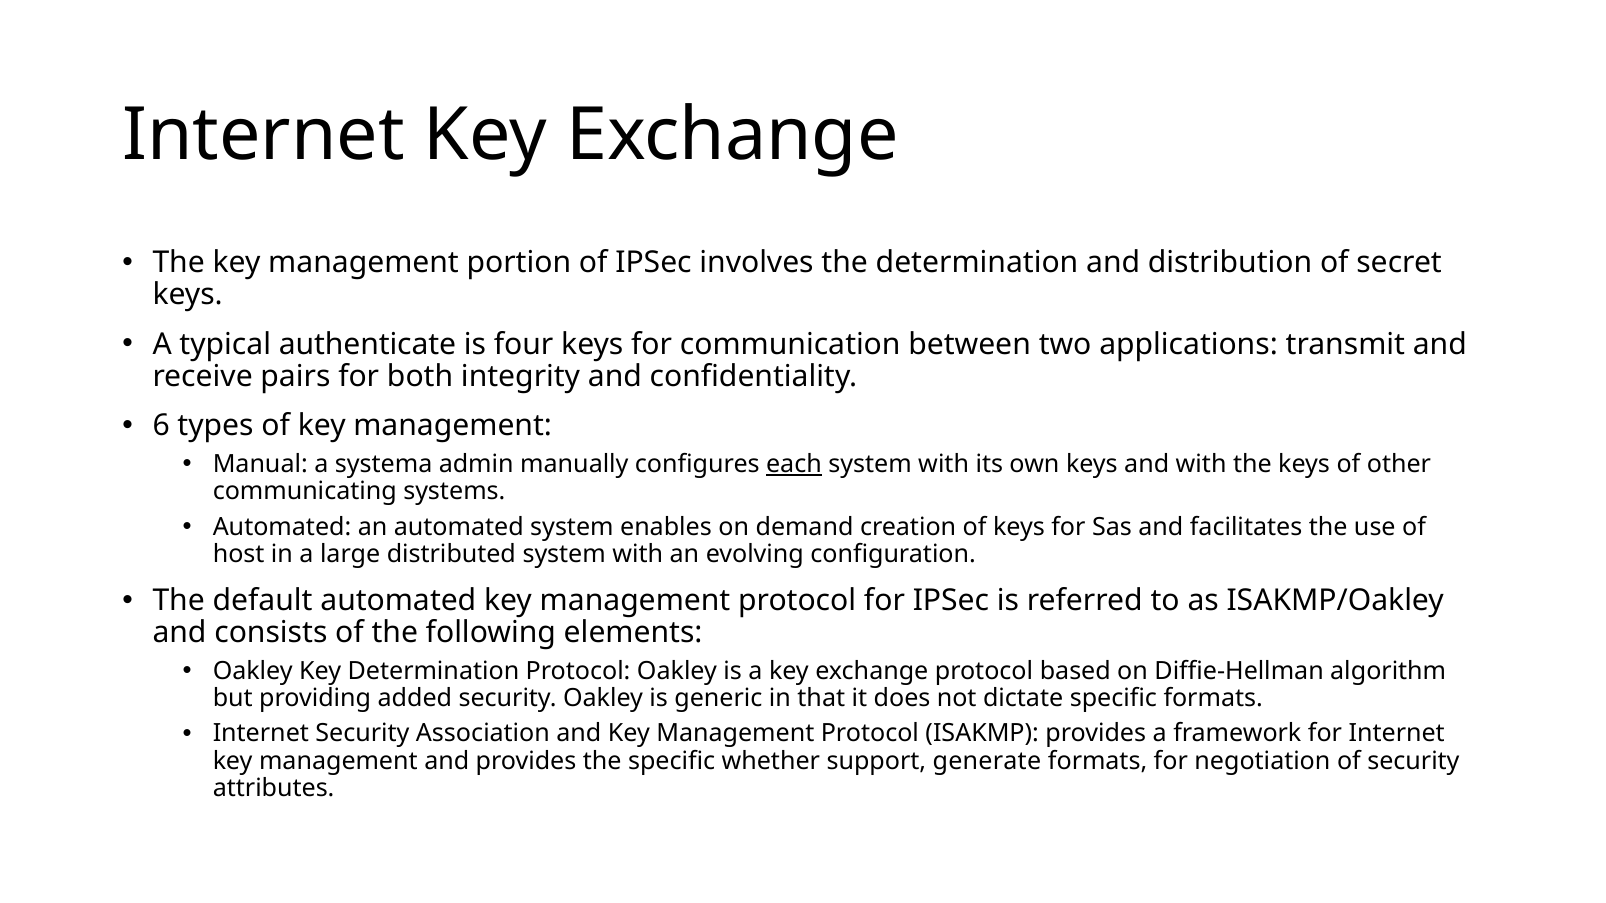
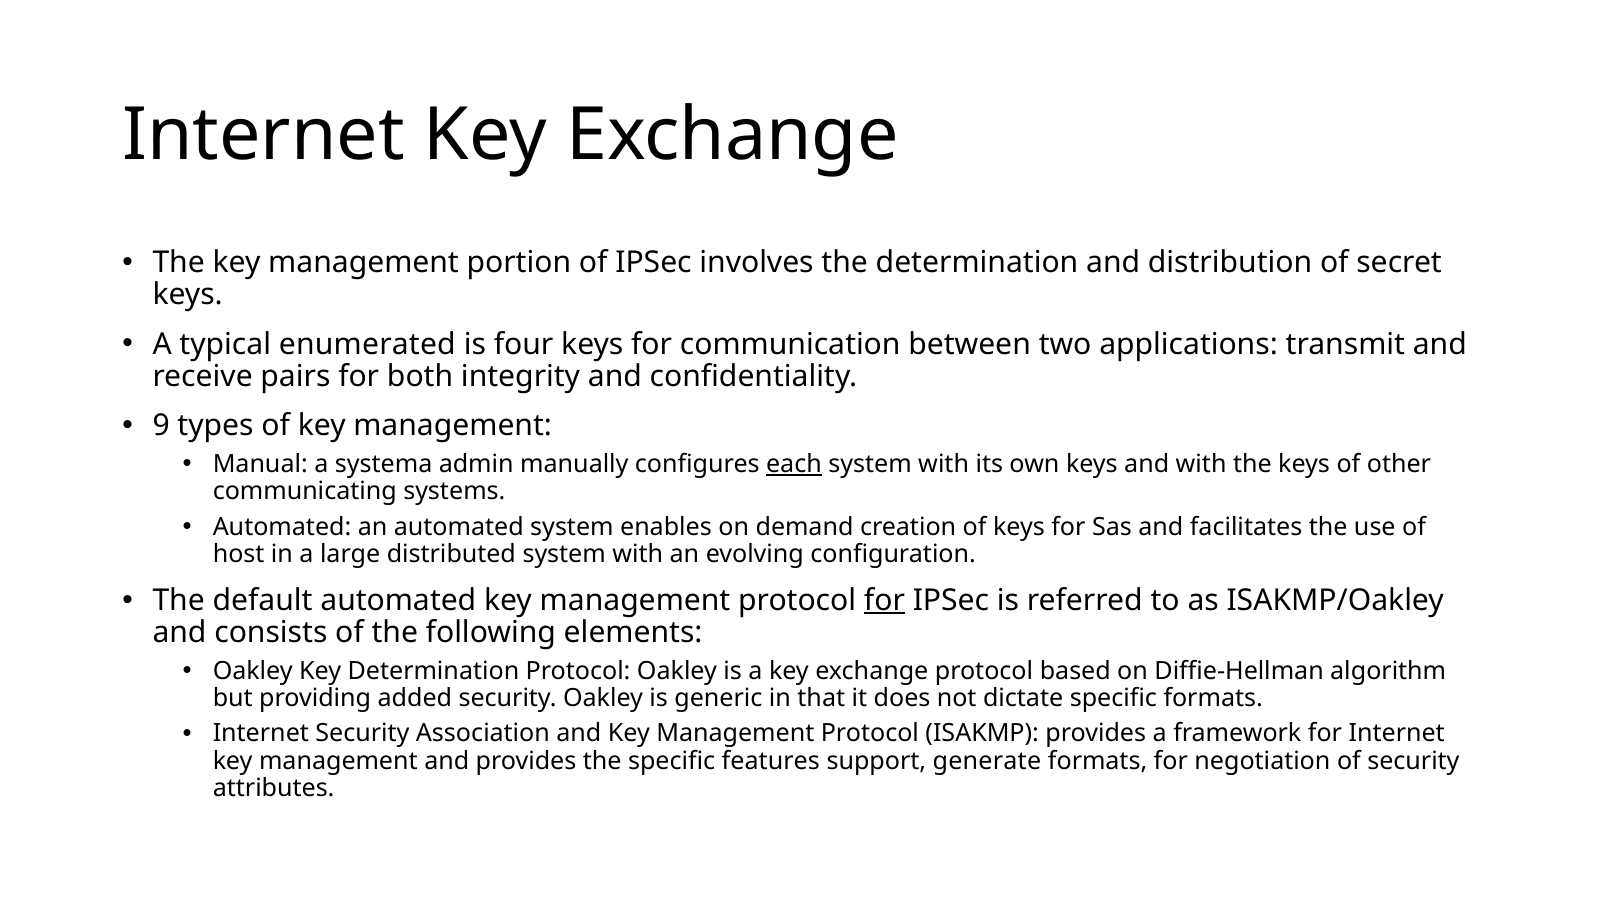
authenticate: authenticate -> enumerated
6: 6 -> 9
for at (884, 601) underline: none -> present
whether: whether -> features
